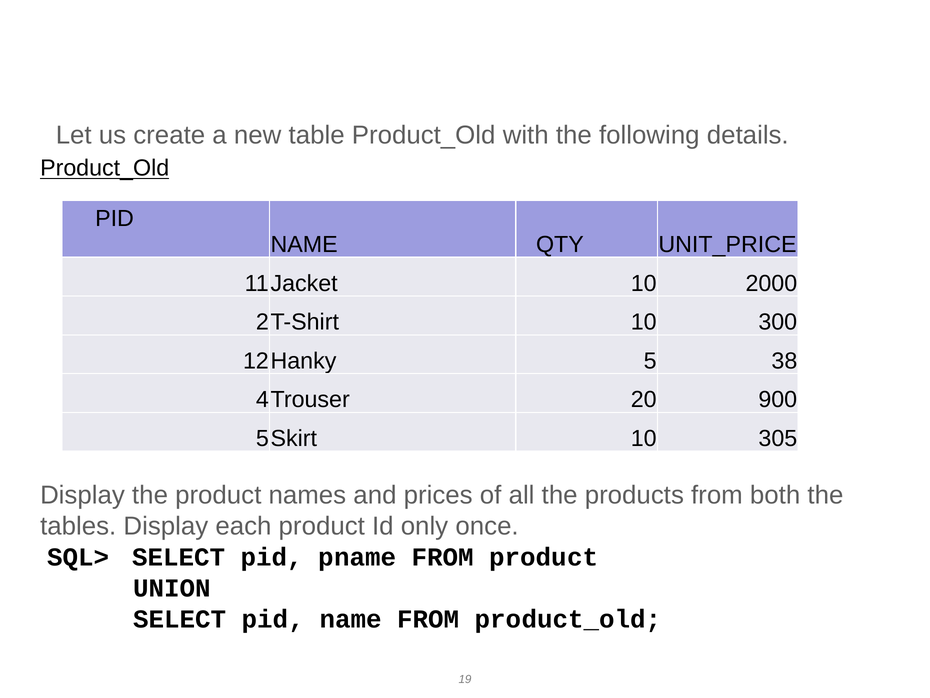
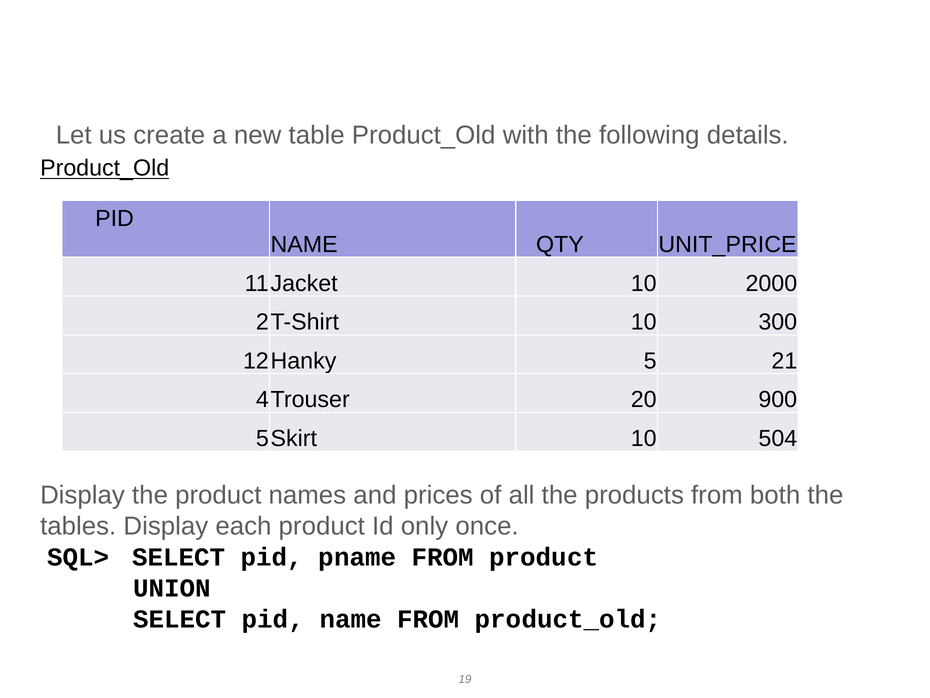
38: 38 -> 21
305: 305 -> 504
